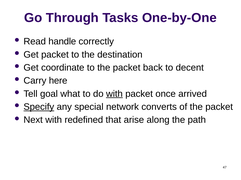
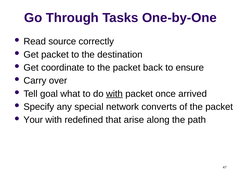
handle: handle -> source
decent: decent -> ensure
here: here -> over
Specify underline: present -> none
Next: Next -> Your
